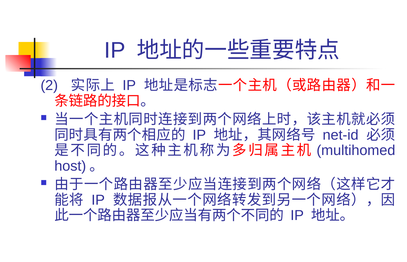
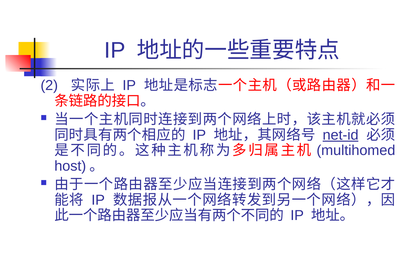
net-id underline: none -> present
